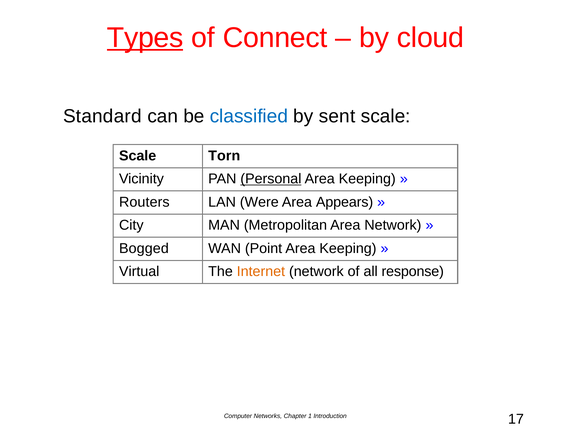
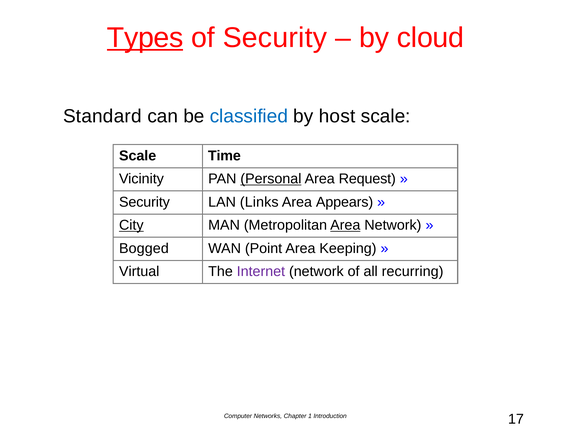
of Connect: Connect -> Security
sent: sent -> host
Torn: Torn -> Time
Keeping at (367, 179): Keeping -> Request
Routers at (144, 202): Routers -> Security
Were: Were -> Links
City underline: none -> present
Area at (345, 225) underline: none -> present
Internet colour: orange -> purple
response: response -> recurring
